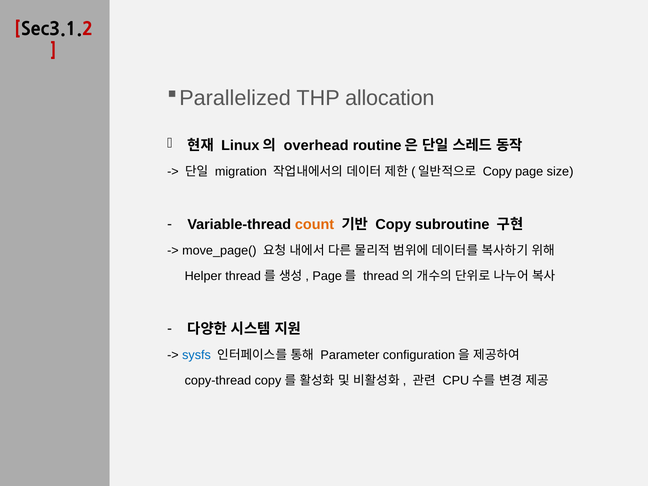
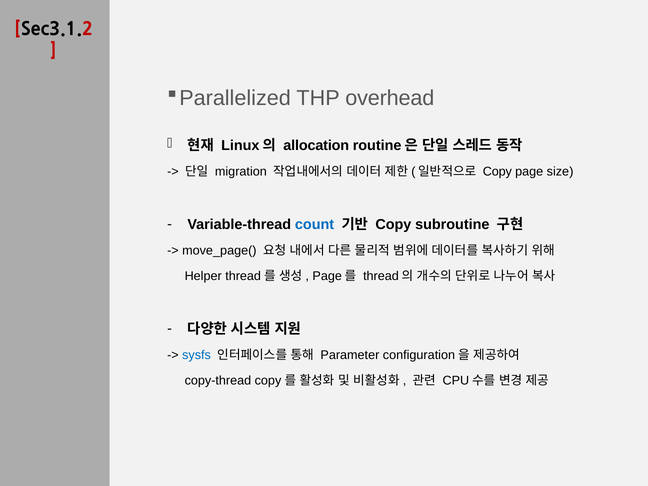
allocation: allocation -> overhead
overhead: overhead -> allocation
count colour: orange -> blue
